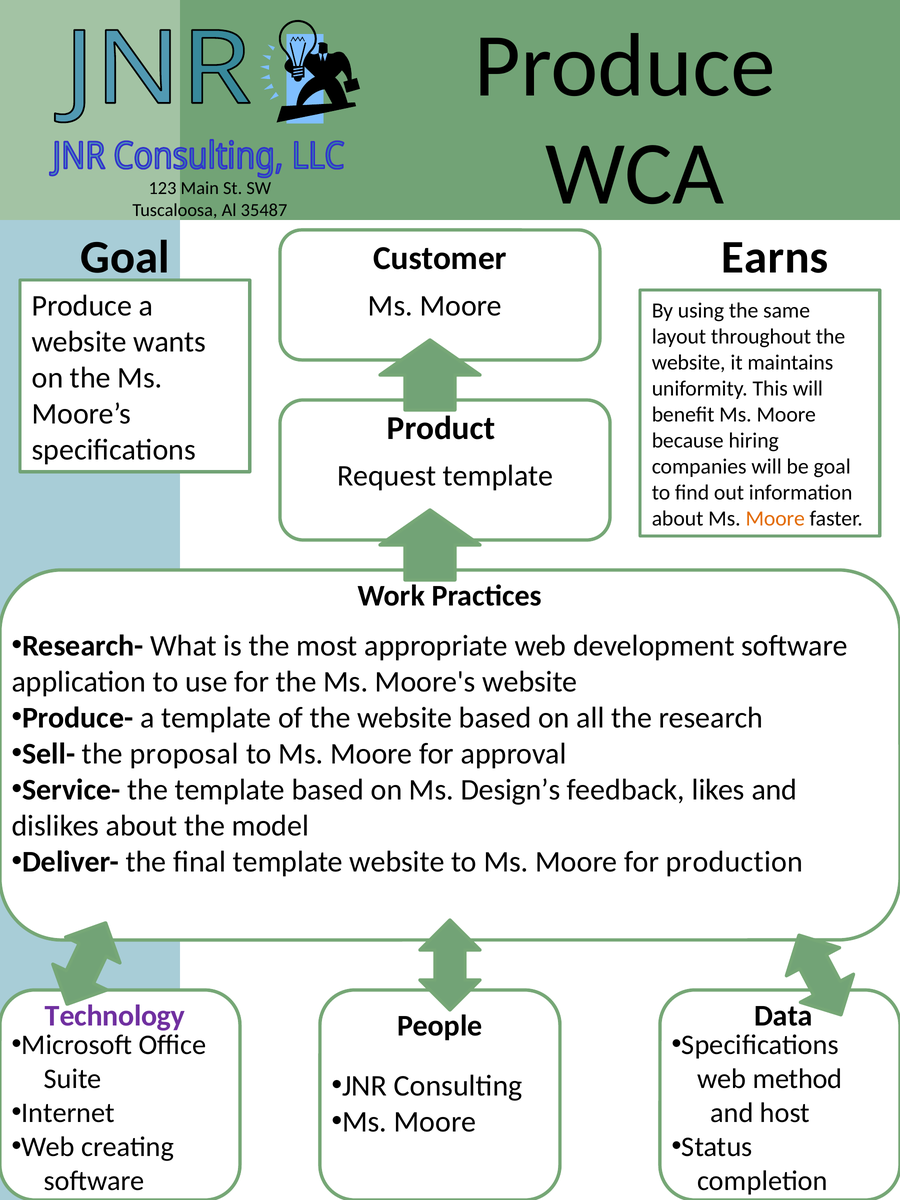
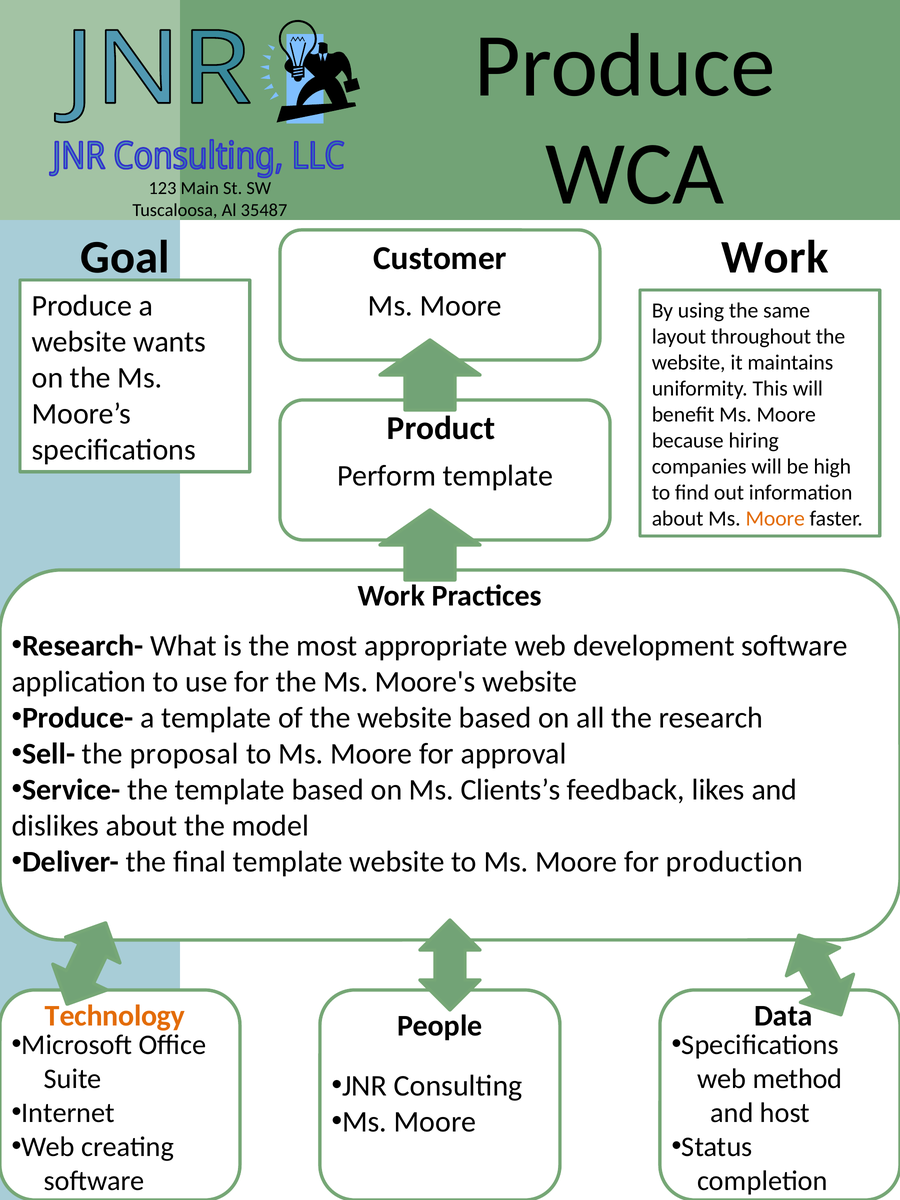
Earns at (775, 257): Earns -> Work
be goal: goal -> high
Request: Request -> Perform
Design’s: Design’s -> Clients’s
Technology colour: purple -> orange
